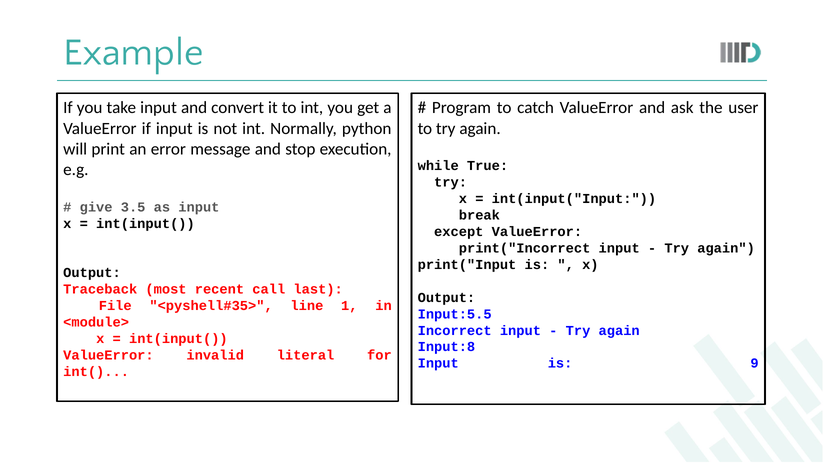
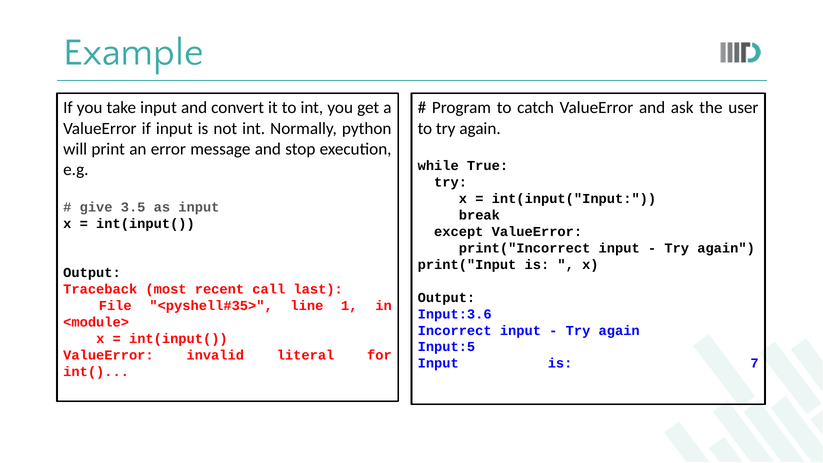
Input:5.5: Input:5.5 -> Input:3.6
Input:8: Input:8 -> Input:5
9: 9 -> 7
